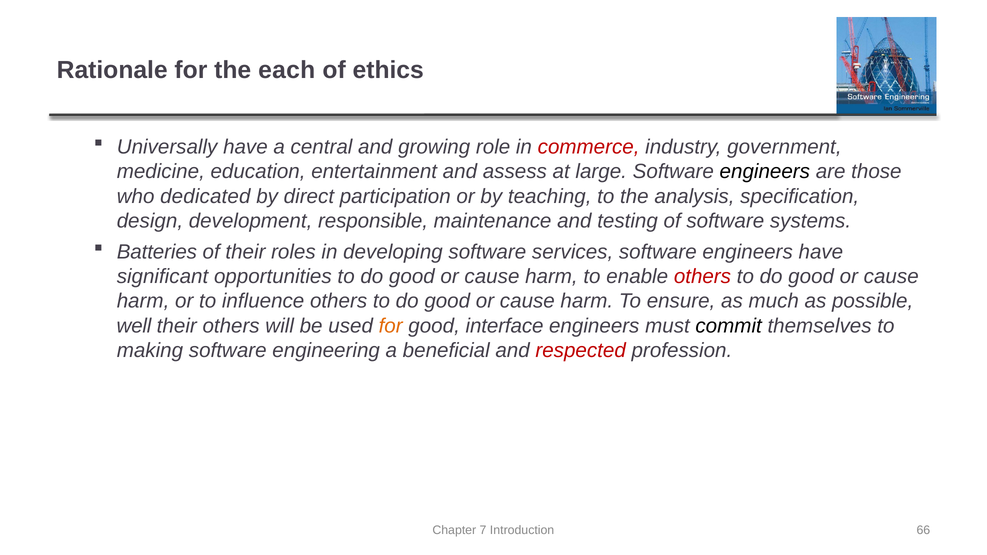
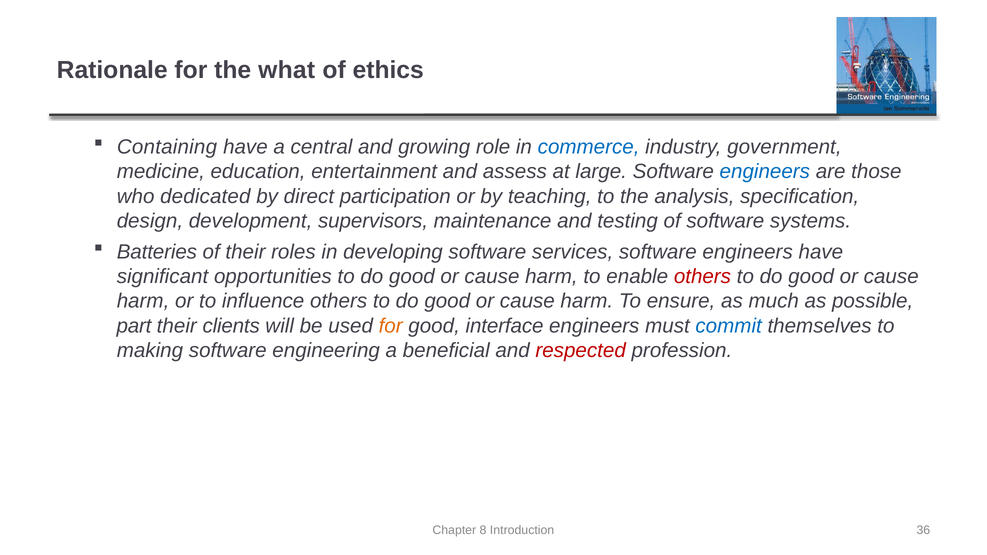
each: each -> what
Universally: Universally -> Containing
commerce colour: red -> blue
engineers at (765, 172) colour: black -> blue
responsible: responsible -> supervisors
well: well -> part
their others: others -> clients
commit colour: black -> blue
7: 7 -> 8
66: 66 -> 36
